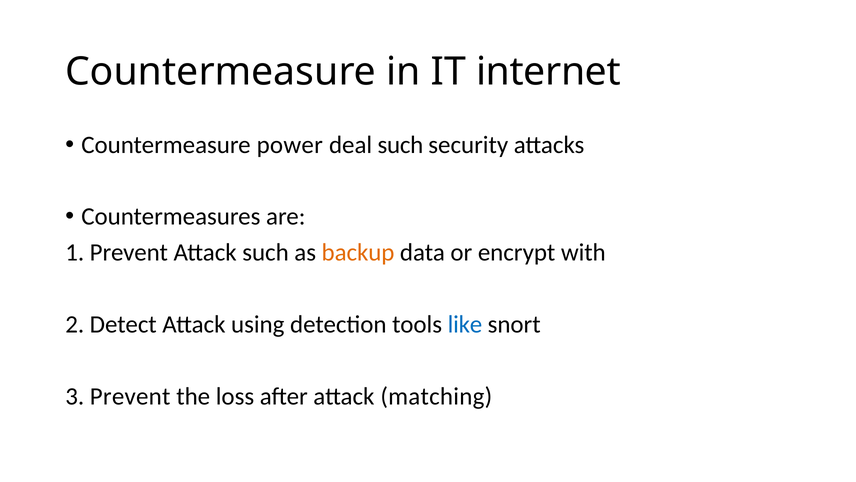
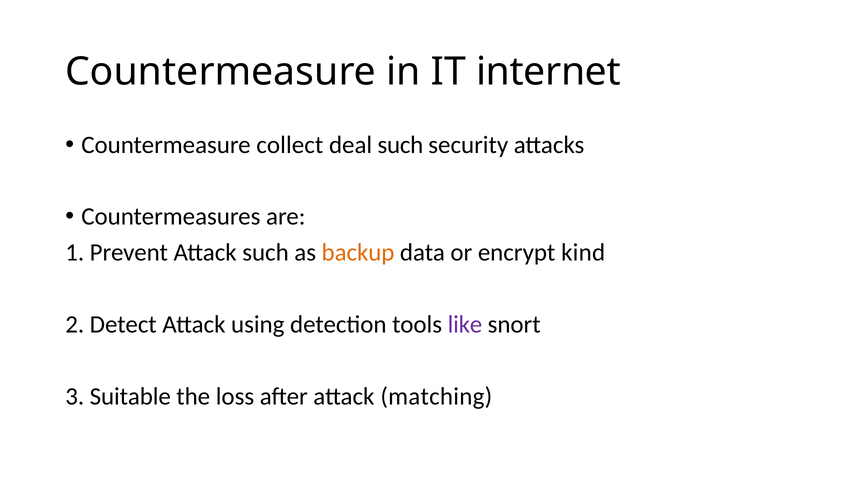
power: power -> collect
with: with -> kind
like colour: blue -> purple
3 Prevent: Prevent -> Suitable
